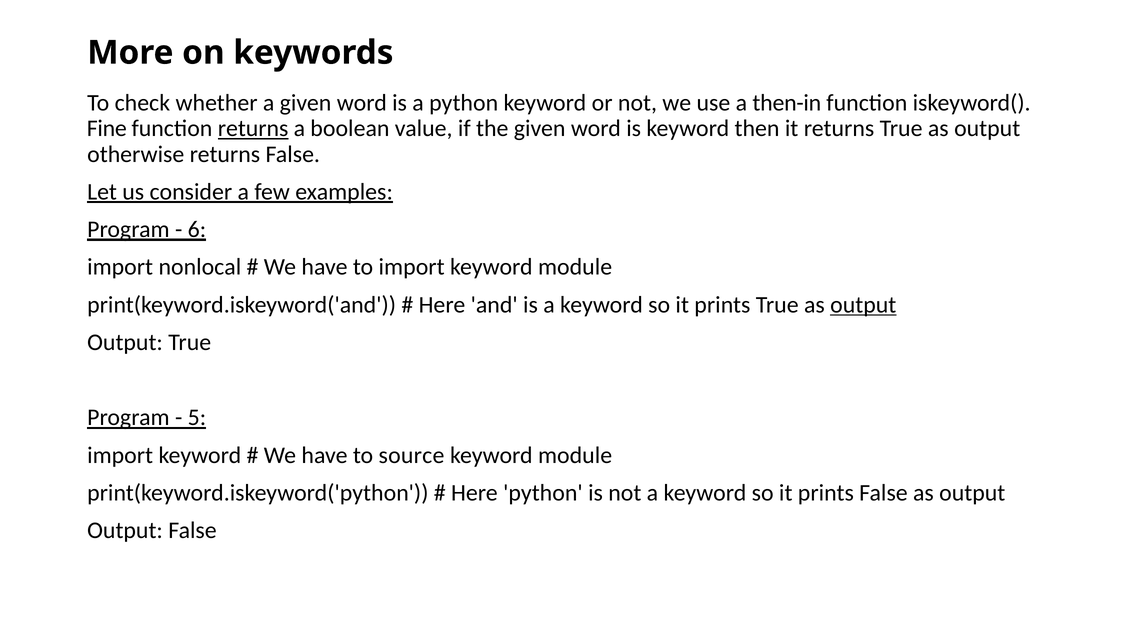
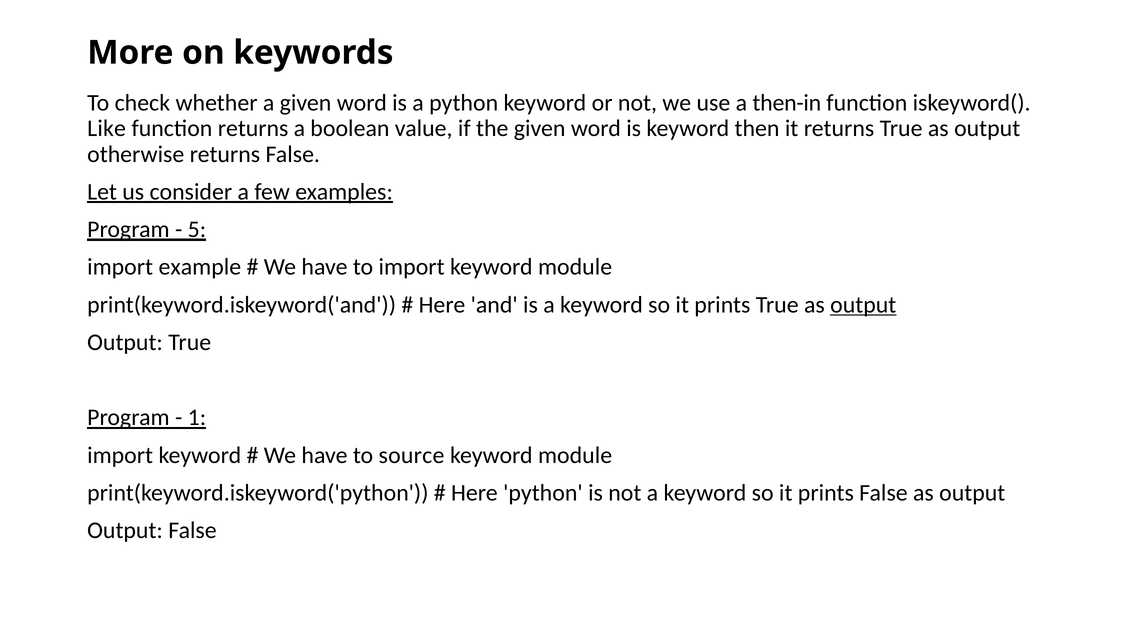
Fine: Fine -> Like
returns at (253, 129) underline: present -> none
6: 6 -> 5
nonlocal: nonlocal -> example
5: 5 -> 1
